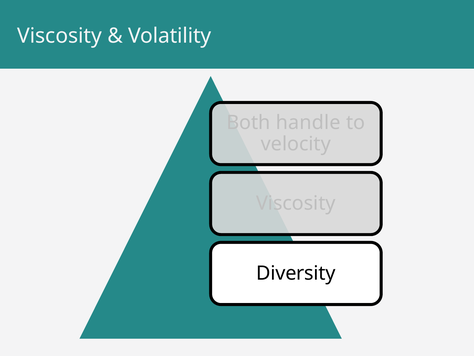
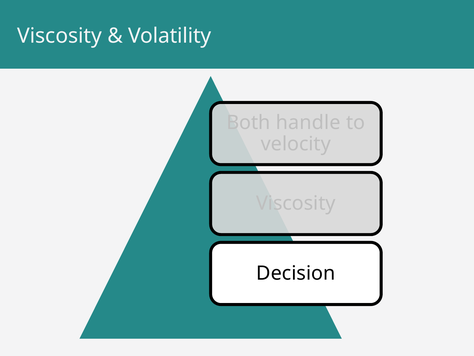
Diversity: Diversity -> Decision
